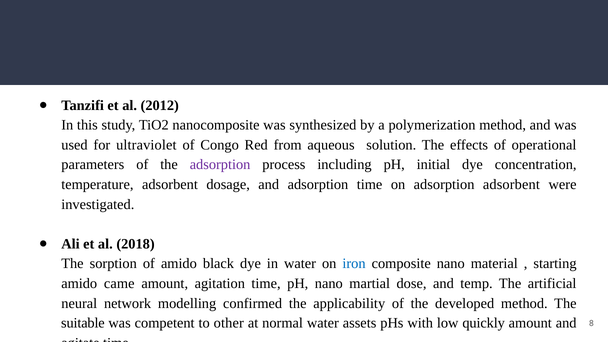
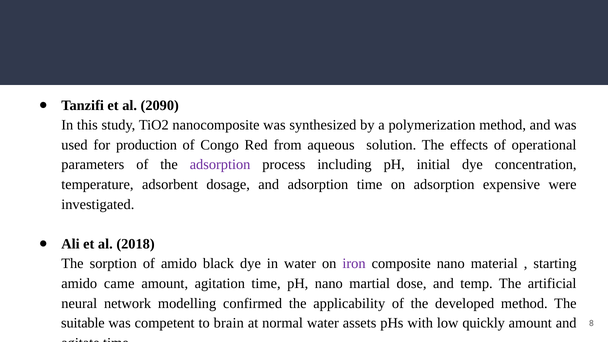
2012: 2012 -> 2090
ultraviolet: ultraviolet -> production
adsorption adsorbent: adsorbent -> expensive
iron colour: blue -> purple
other: other -> brain
